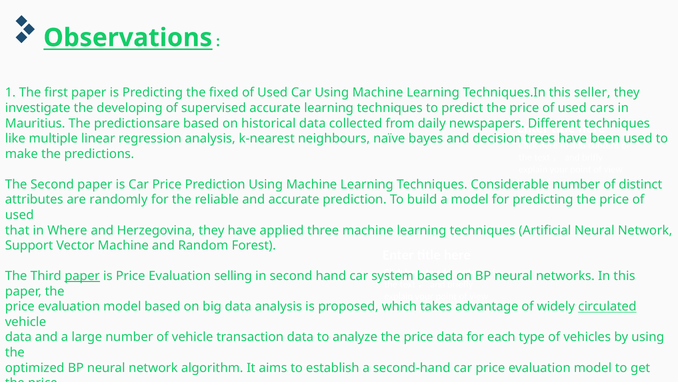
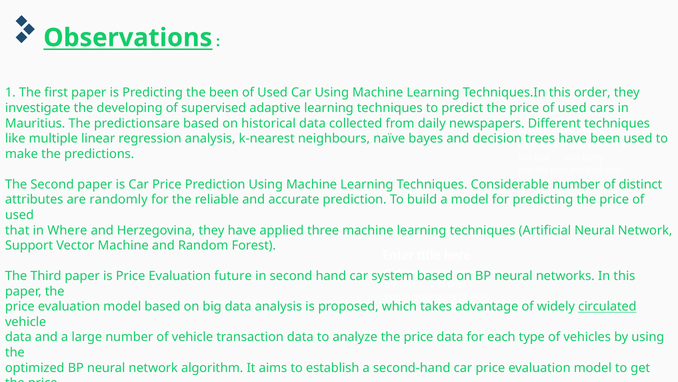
the fixed: fixed -> been
seller: seller -> order
supervised accurate: accurate -> adaptive
paper at (82, 276) underline: present -> none
selling: selling -> future
